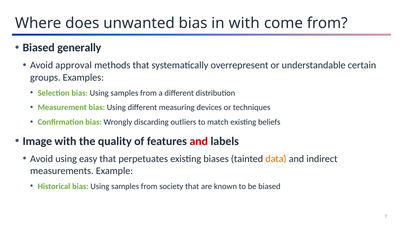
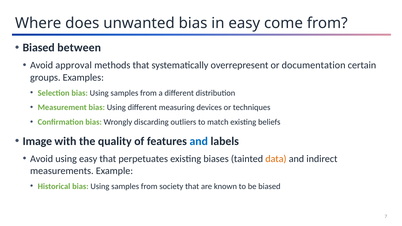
in with: with -> easy
generally: generally -> between
understandable: understandable -> documentation
and at (199, 141) colour: red -> blue
